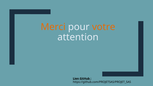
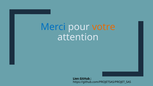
Merci colour: orange -> blue
